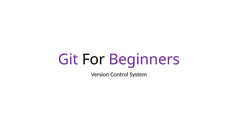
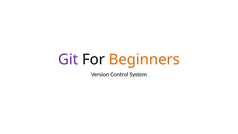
Beginners colour: purple -> orange
